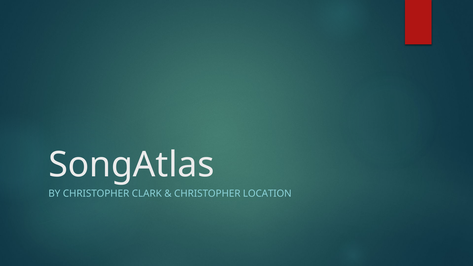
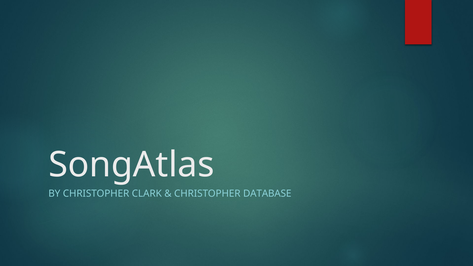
LOCATION: LOCATION -> DATABASE
